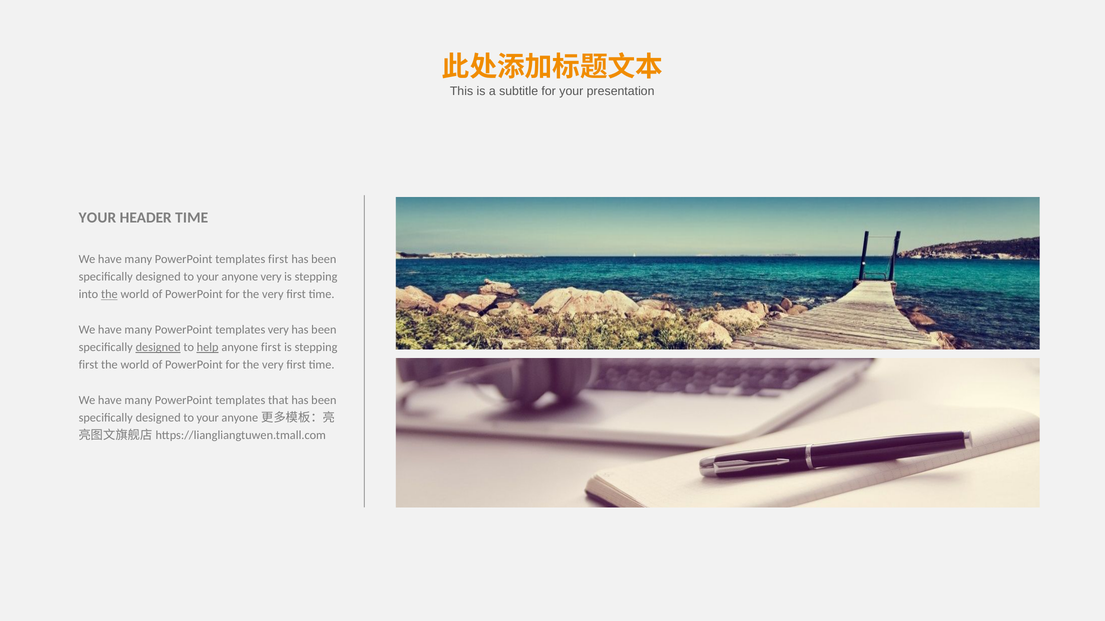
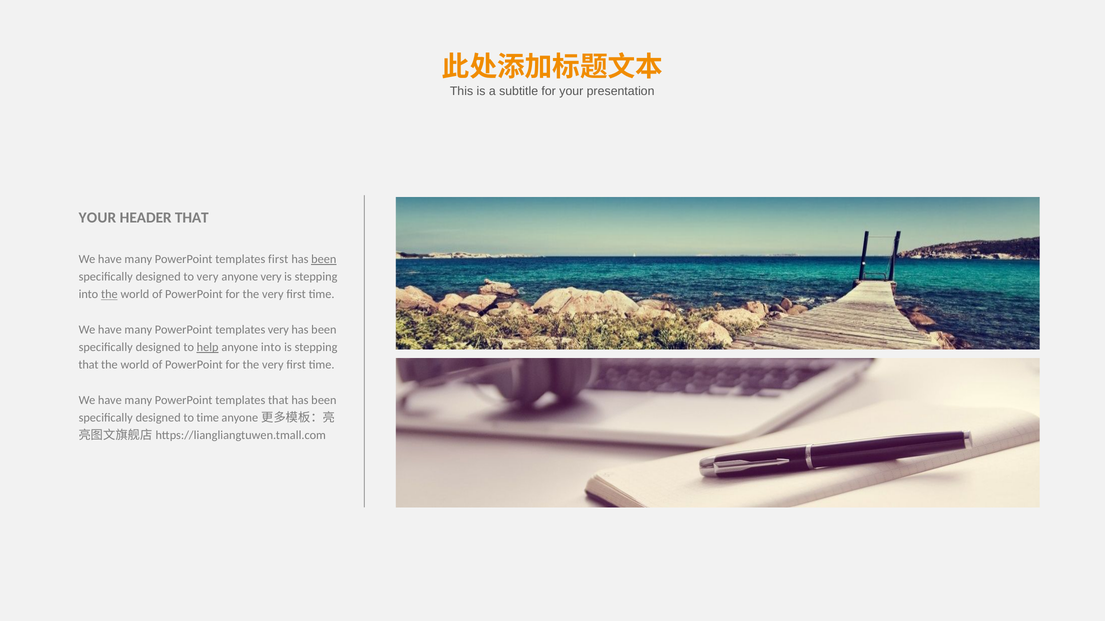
HEADER TIME: TIME -> THAT
been at (324, 259) underline: none -> present
your at (208, 277): your -> very
designed at (158, 347) underline: present -> none
anyone first: first -> into
first at (88, 365): first -> that
your at (208, 418): your -> time
